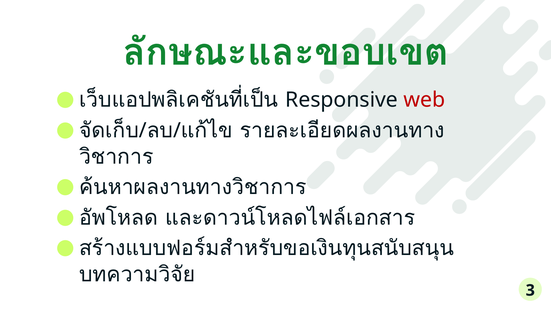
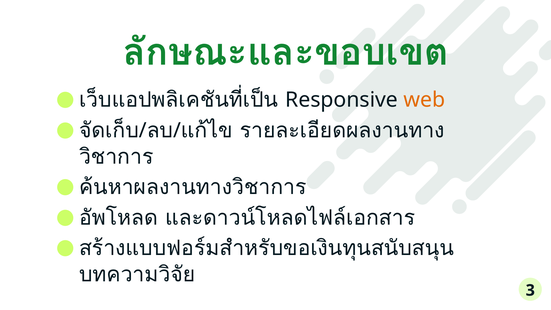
web colour: red -> orange
